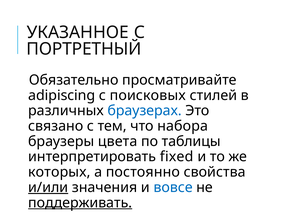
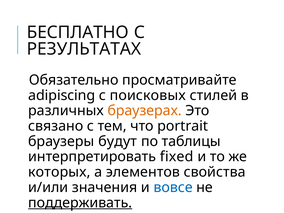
УКАЗАННОЕ: УКАЗАННОЕ -> БЕСПЛАТНО
ПОРТРЕТНЫЙ: ПОРТРЕТНЫЙ -> РЕЗУЛЬТАТАХ
браузерах colour: blue -> orange
набора: набора -> portrait
цвета: цвета -> будут
постоянно: постоянно -> элементов
и/или underline: present -> none
